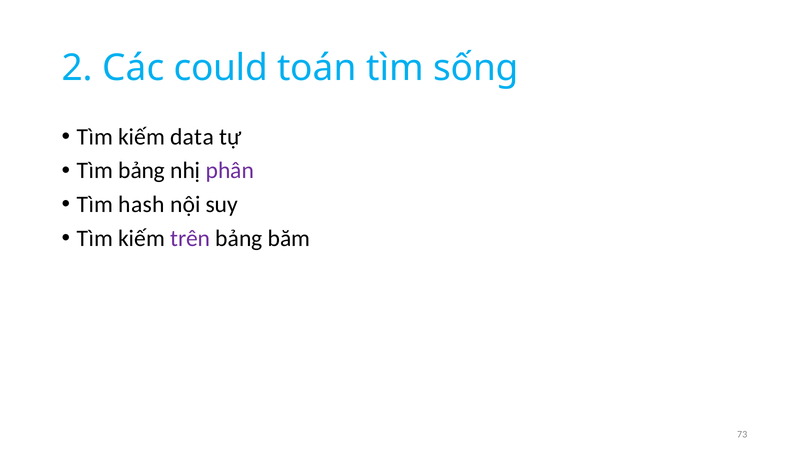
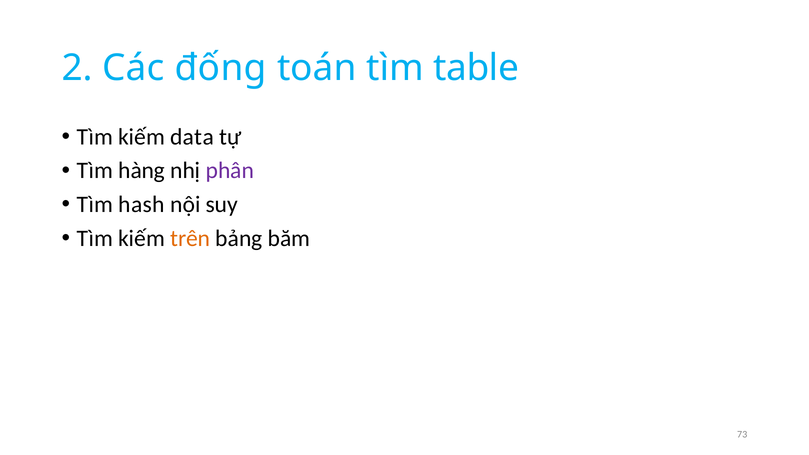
could: could -> đống
sống: sống -> table
Tìm bảng: bảng -> hàng
trên colour: purple -> orange
